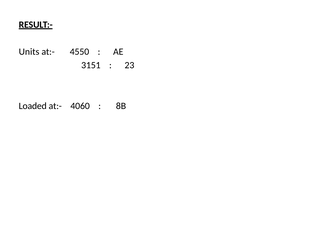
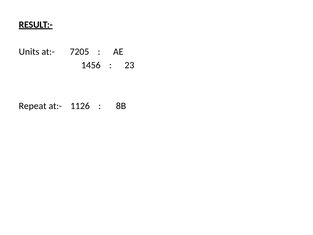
4550: 4550 -> 7205
3151: 3151 -> 1456
Loaded: Loaded -> Repeat
4060: 4060 -> 1126
